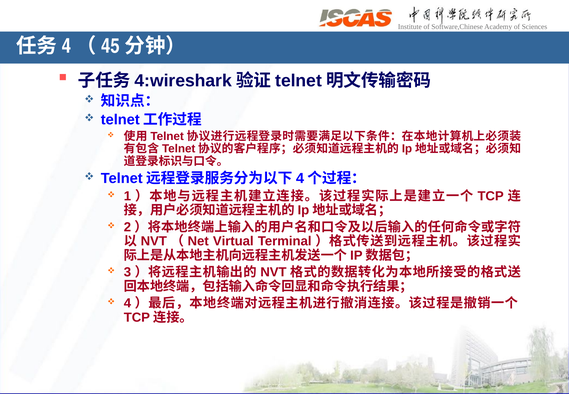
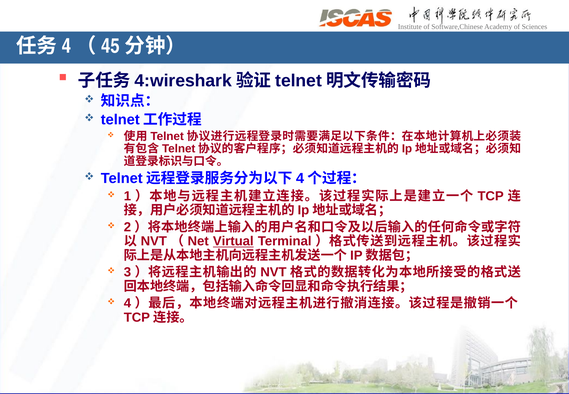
Virtual underline: none -> present
